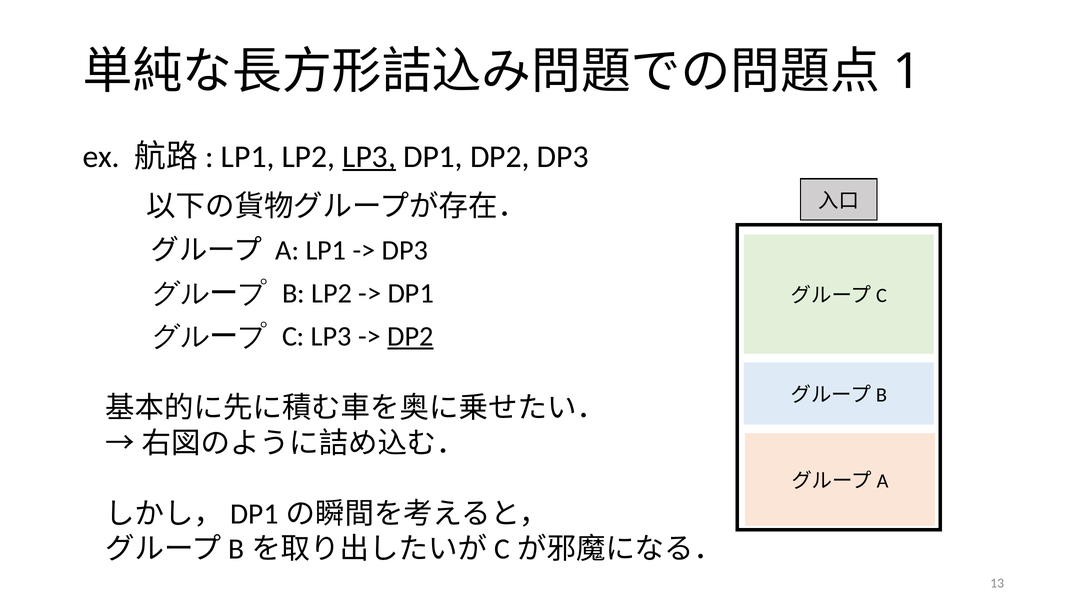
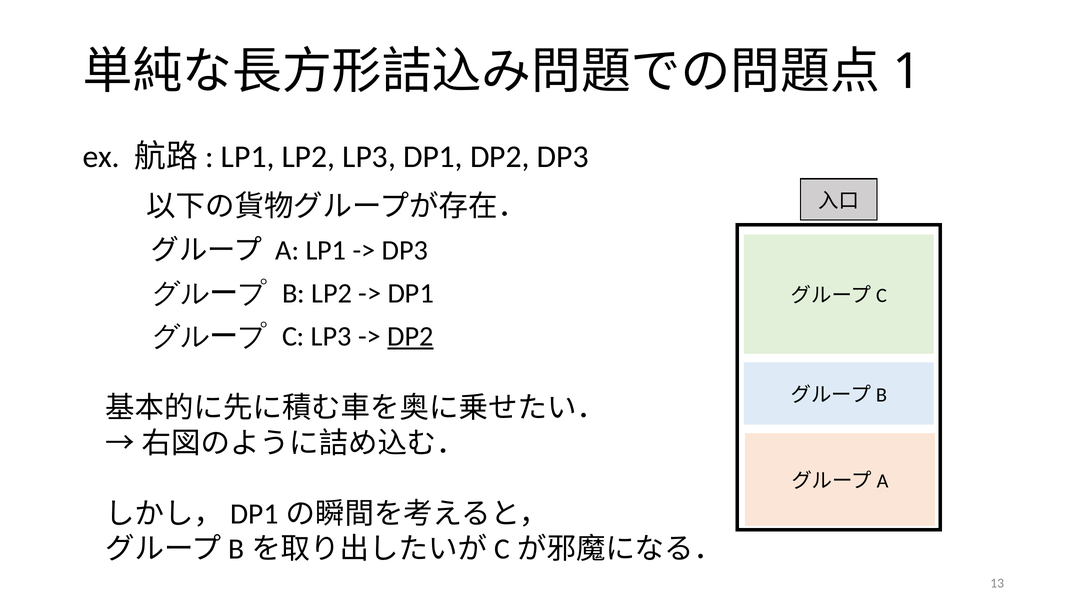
LP3 at (369, 157) underline: present -> none
